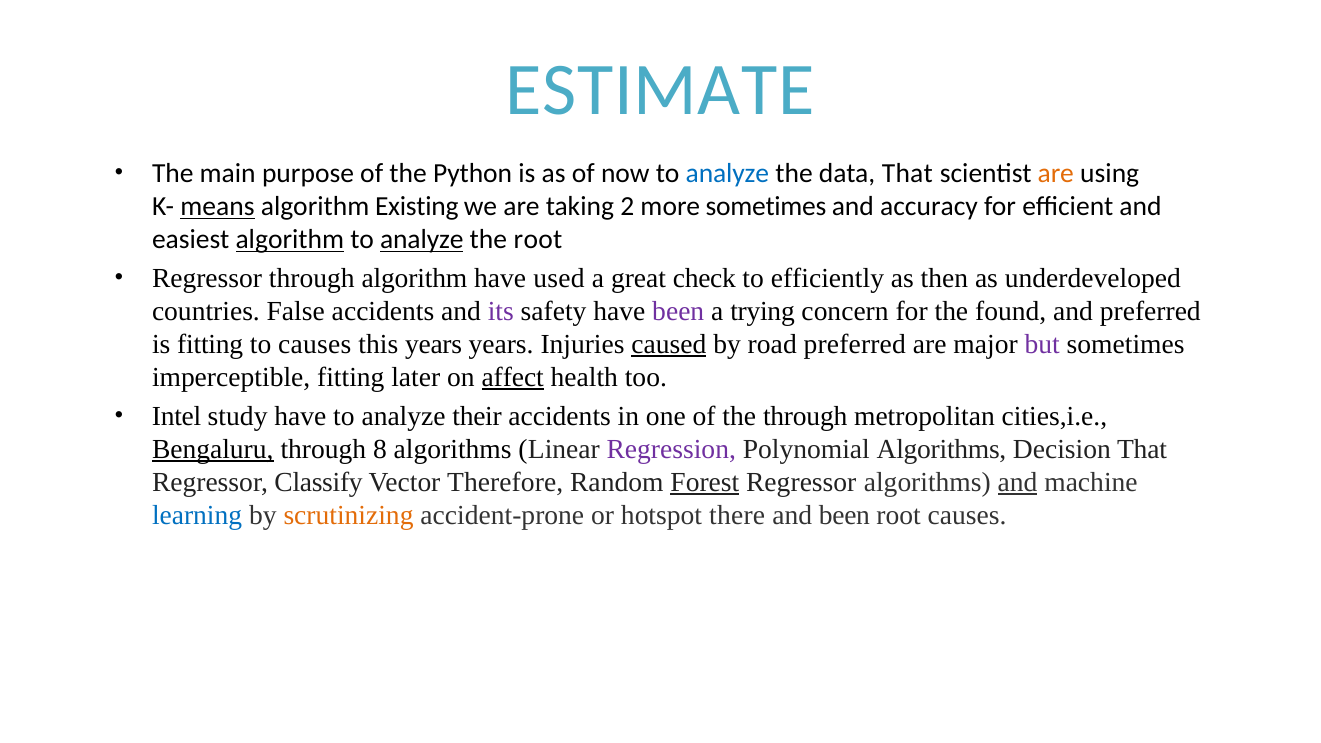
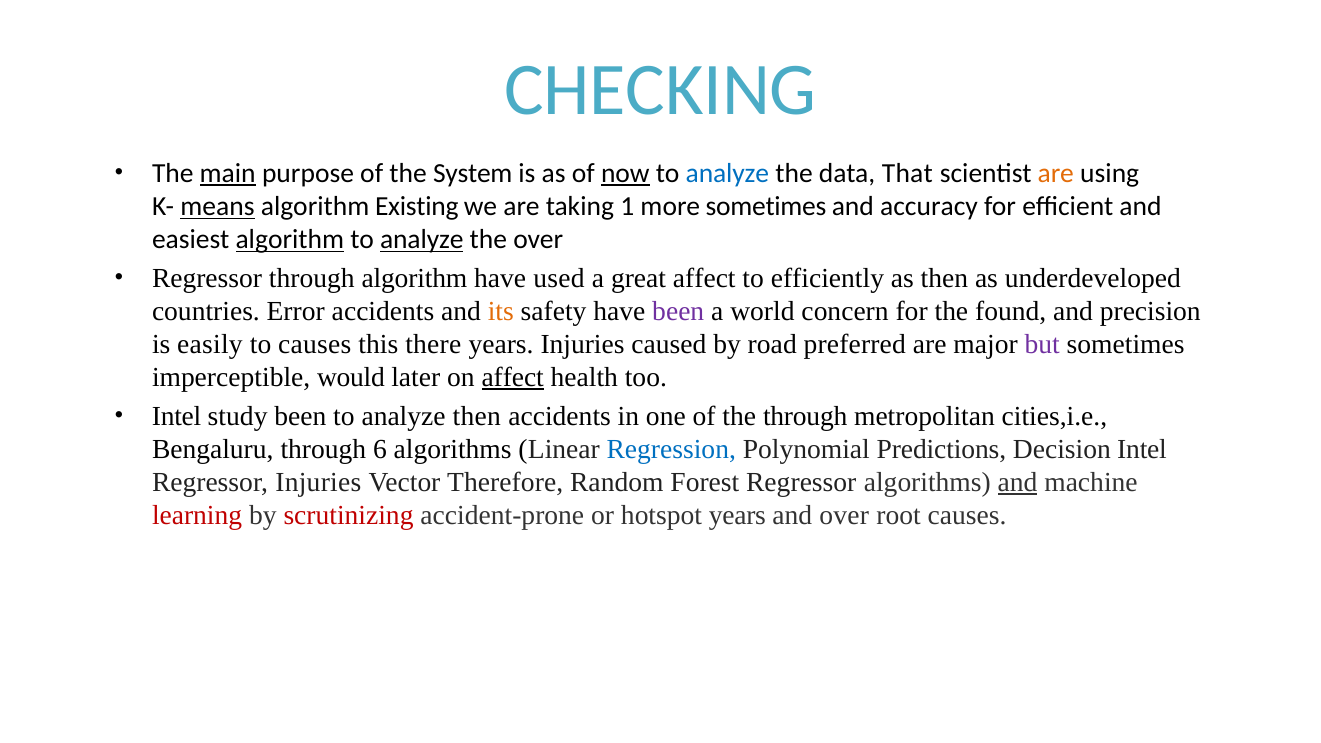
ESTIMATE: ESTIMATE -> CHECKING
main underline: none -> present
Python: Python -> System
now underline: none -> present
2: 2 -> 1
the root: root -> over
great check: check -> affect
False: False -> Error
its colour: purple -> orange
trying: trying -> world
and preferred: preferred -> precision
is fitting: fitting -> easily
this years: years -> there
caused underline: present -> none
imperceptible fitting: fitting -> would
study have: have -> been
analyze their: their -> then
Bengaluru underline: present -> none
8: 8 -> 6
Regression colour: purple -> blue
Polynomial Algorithms: Algorithms -> Predictions
Decision That: That -> Intel
Regressor Classify: Classify -> Injuries
Forest underline: present -> none
learning colour: blue -> red
scrutinizing colour: orange -> red
hotspot there: there -> years
and been: been -> over
